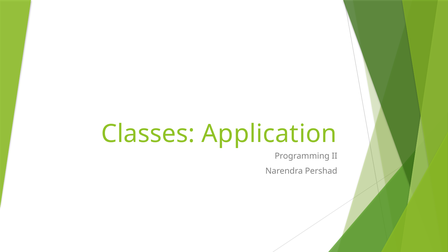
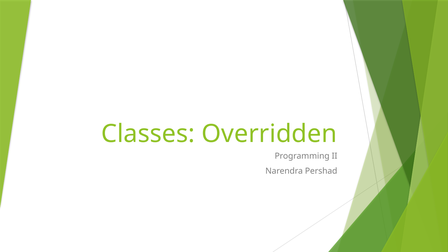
Application: Application -> Overridden
